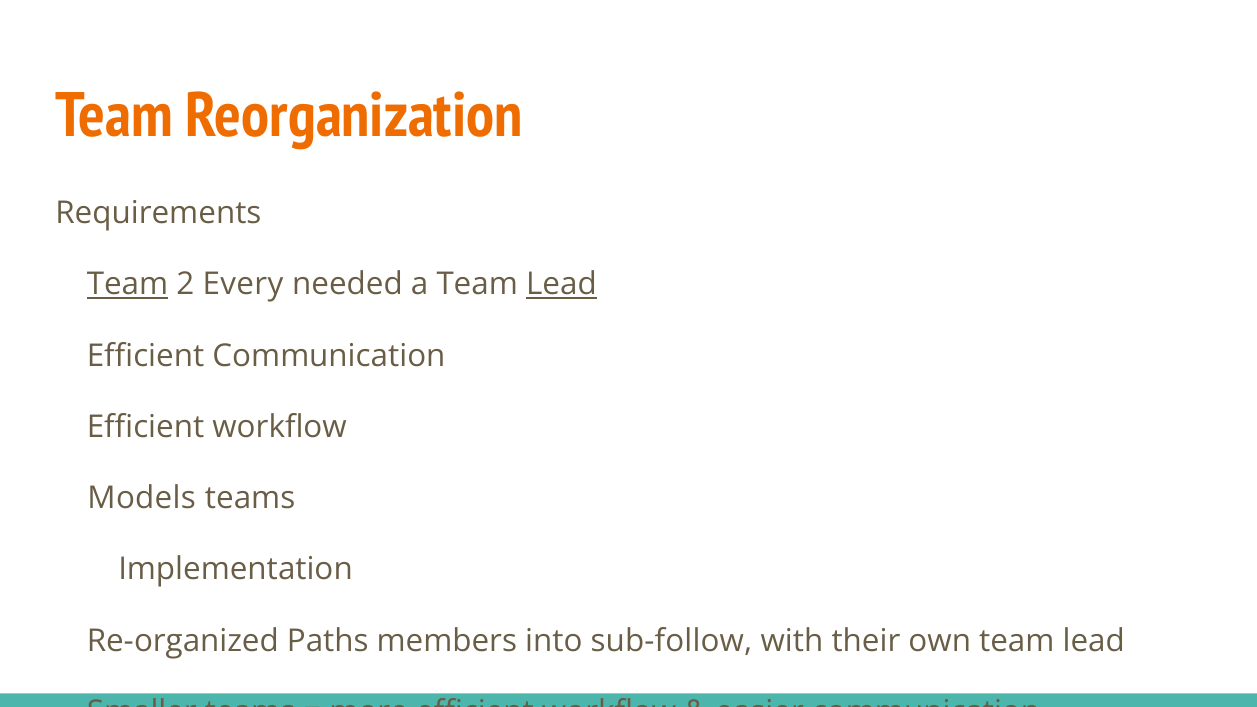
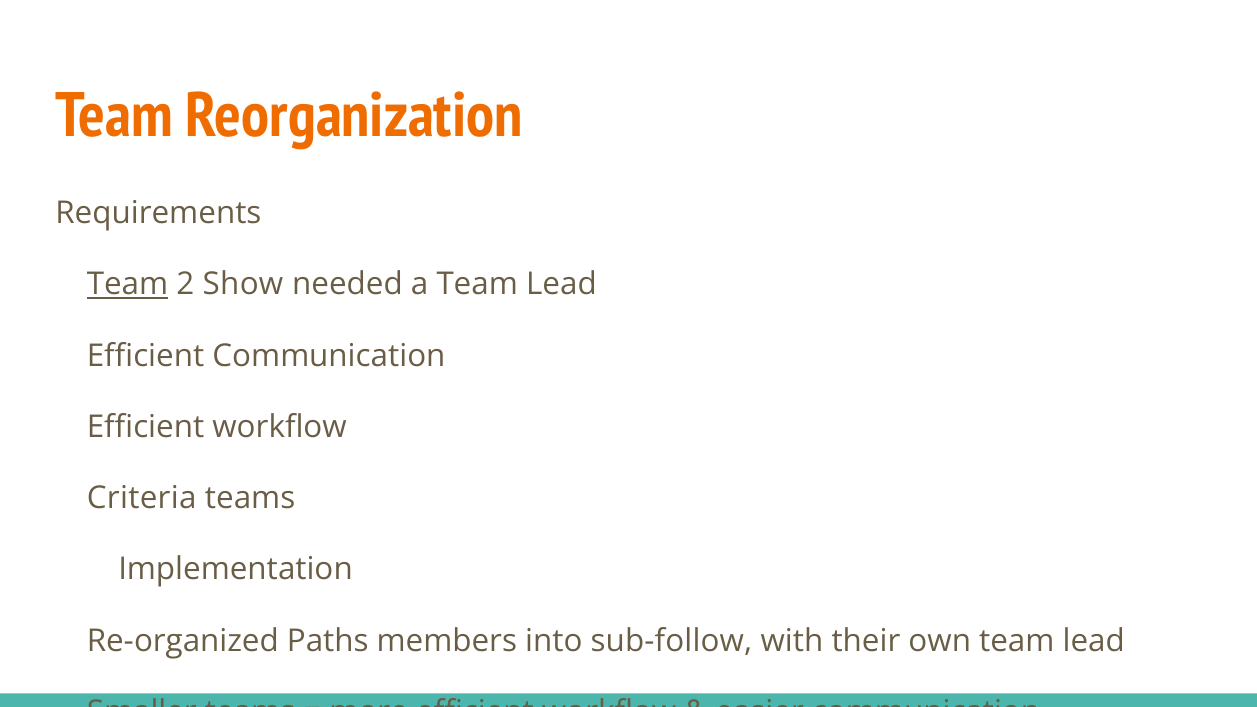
Every: Every -> Show
Lead at (561, 285) underline: present -> none
Models: Models -> Criteria
